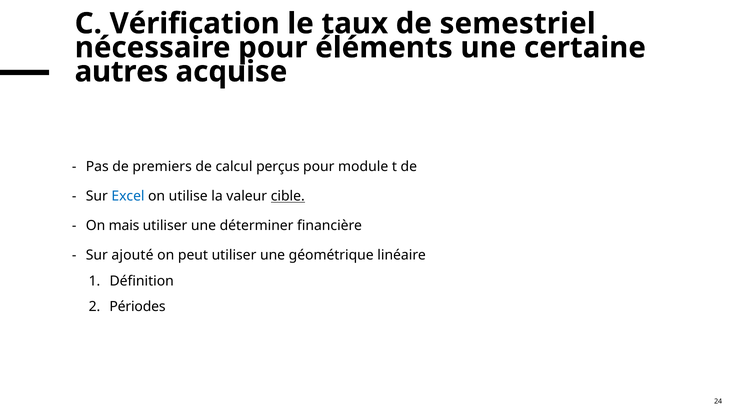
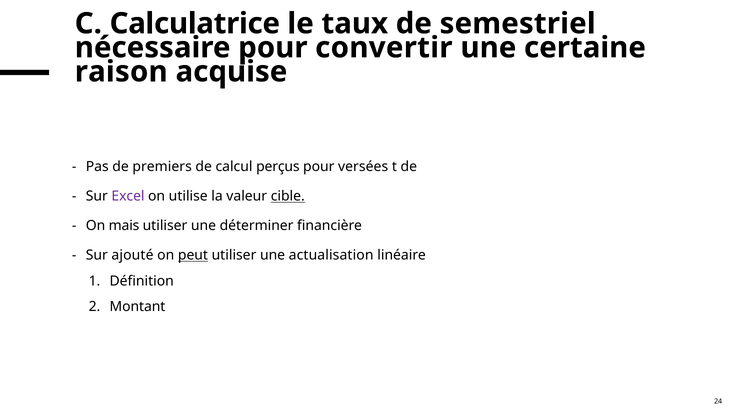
Vérification: Vérification -> Calculatrice
éléments: éléments -> convertir
autres: autres -> raison
module: module -> versées
Excel colour: blue -> purple
peut underline: none -> present
géométrique: géométrique -> actualisation
Périodes: Périodes -> Montant
